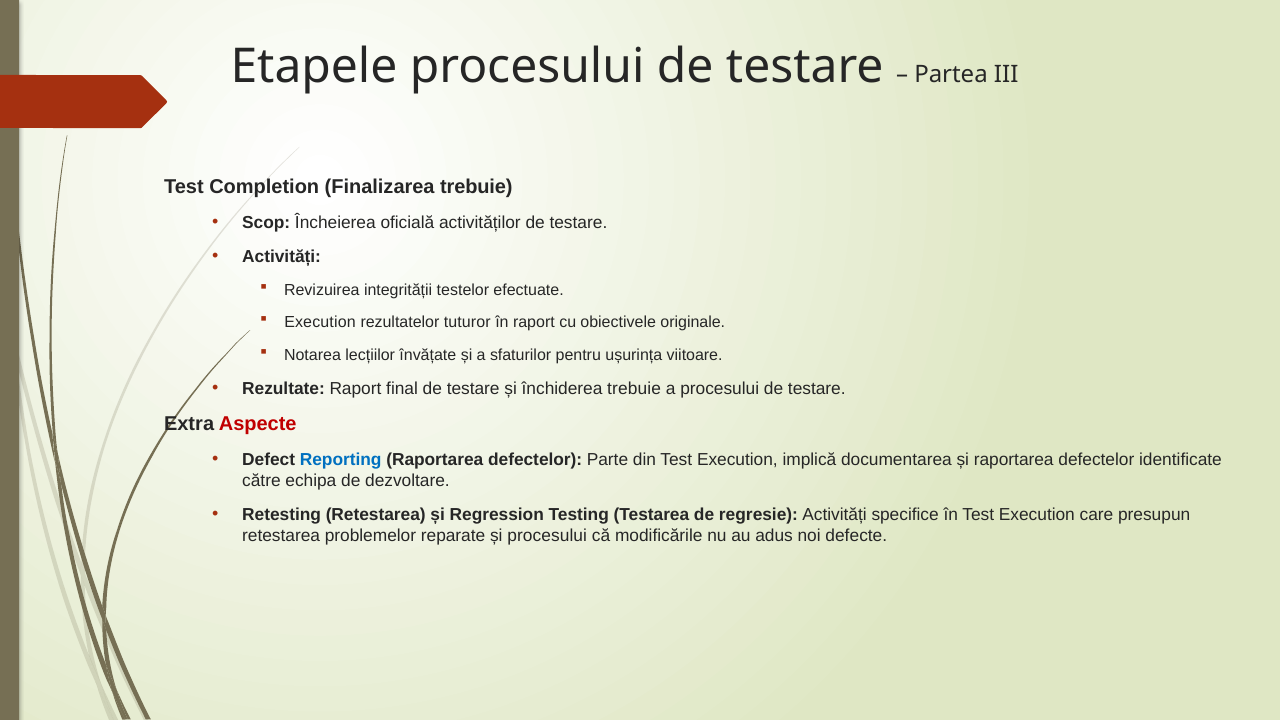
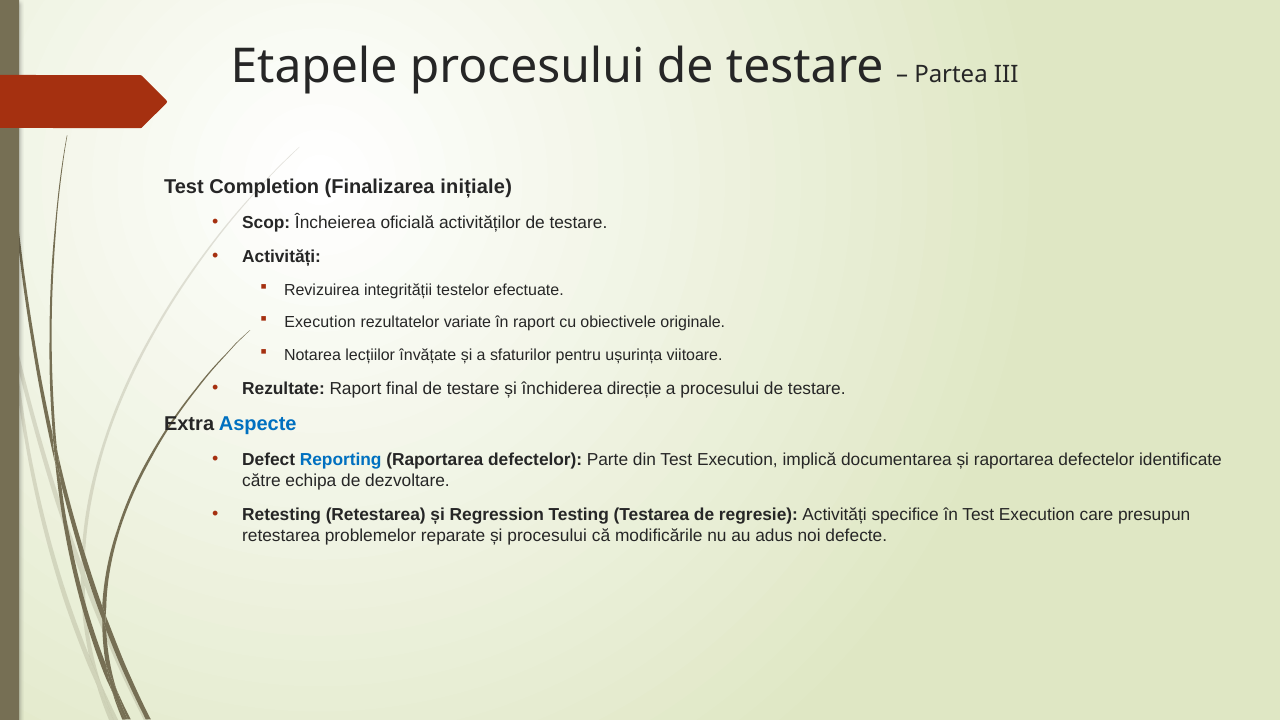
Finalizarea trebuie: trebuie -> inițiale
tuturor: tuturor -> variate
închiderea trebuie: trebuie -> direcție
Aspecte colour: red -> blue
